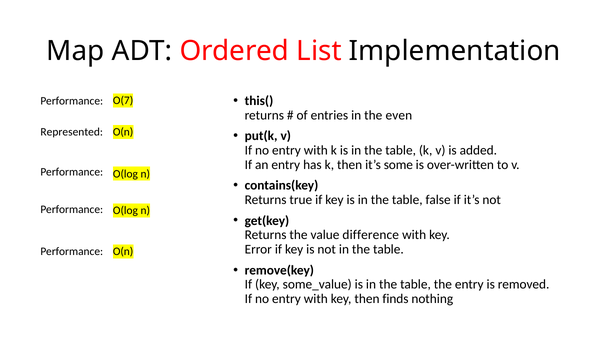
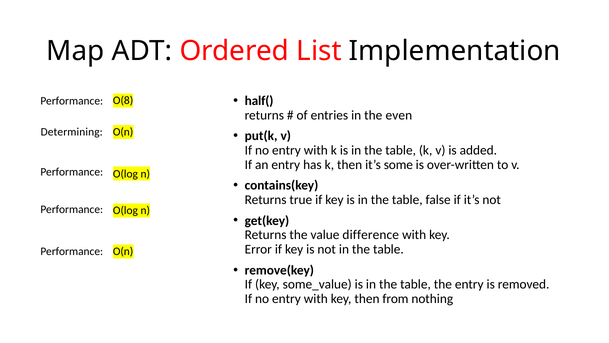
this(: this( -> half(
O(7: O(7 -> O(8
Represented: Represented -> Determining
finds: finds -> from
